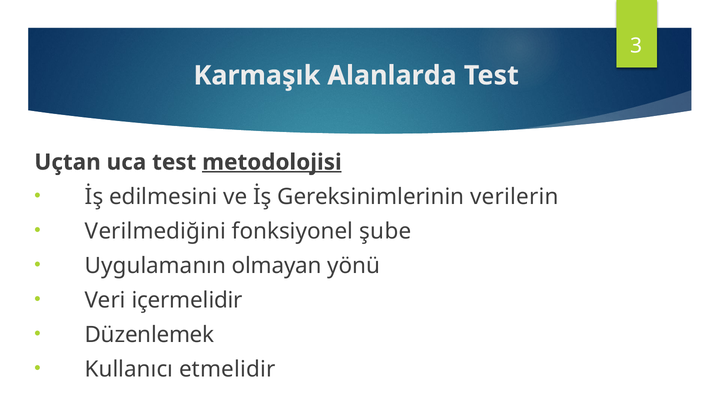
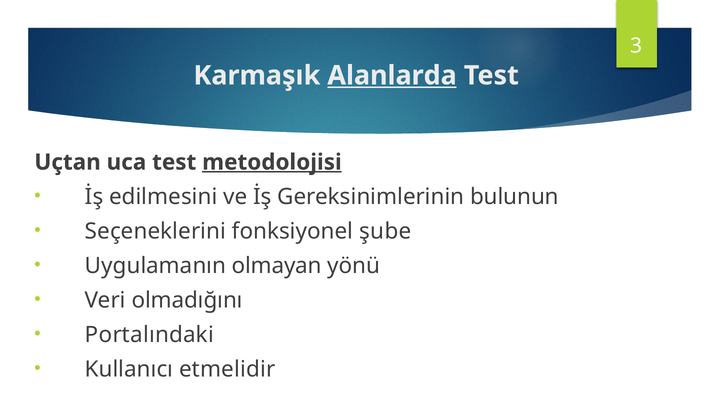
Alanlarda underline: none -> present
verilerin: verilerin -> bulunun
Verilmediğini: Verilmediğini -> Seçeneklerini
içermelidir: içermelidir -> olmadığını
Düzenlemek: Düzenlemek -> Portalındaki
